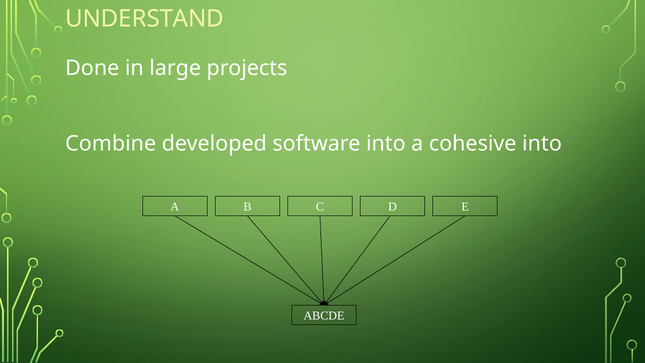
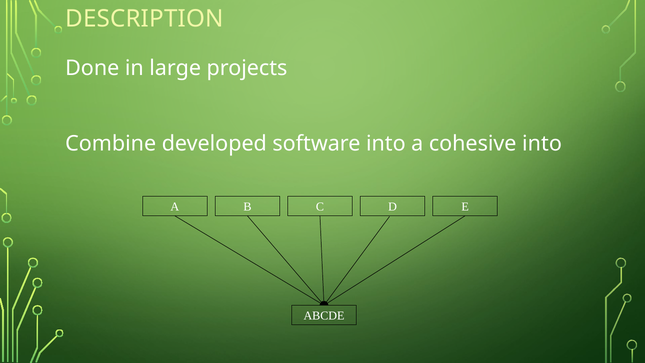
UNDERSTAND: UNDERSTAND -> DESCRIPTION
